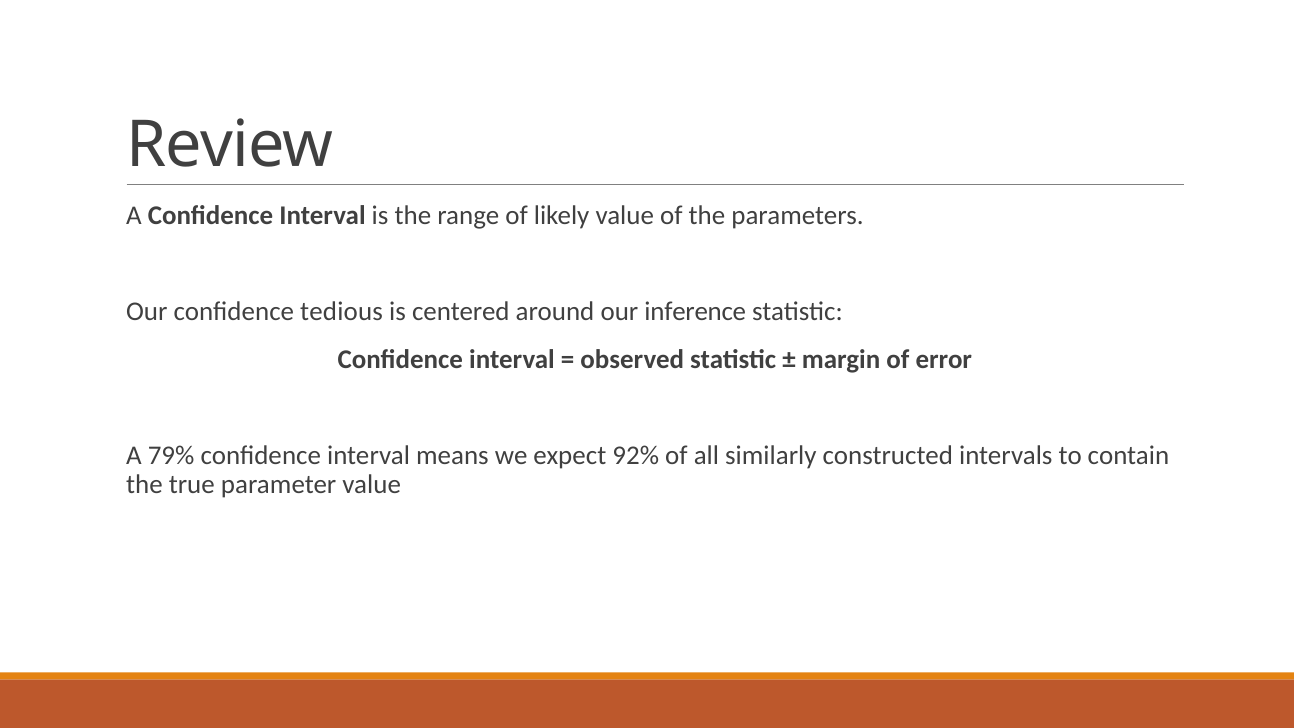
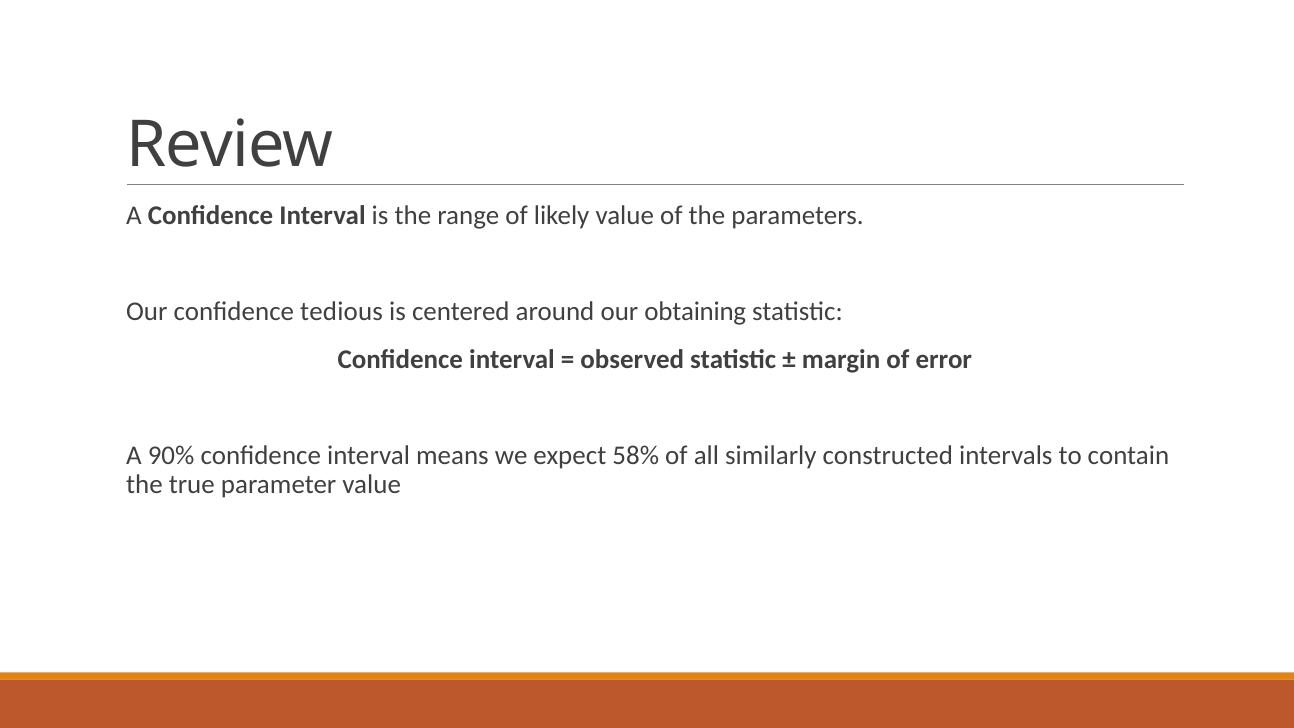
inference: inference -> obtaining
79%: 79% -> 90%
92%: 92% -> 58%
